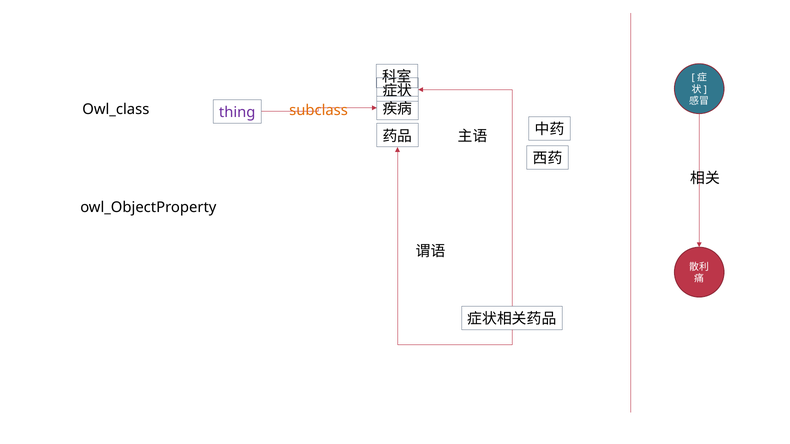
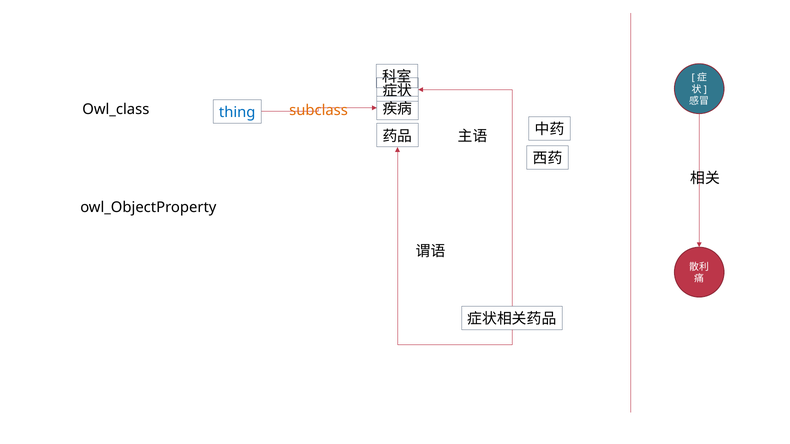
thing colour: purple -> blue
